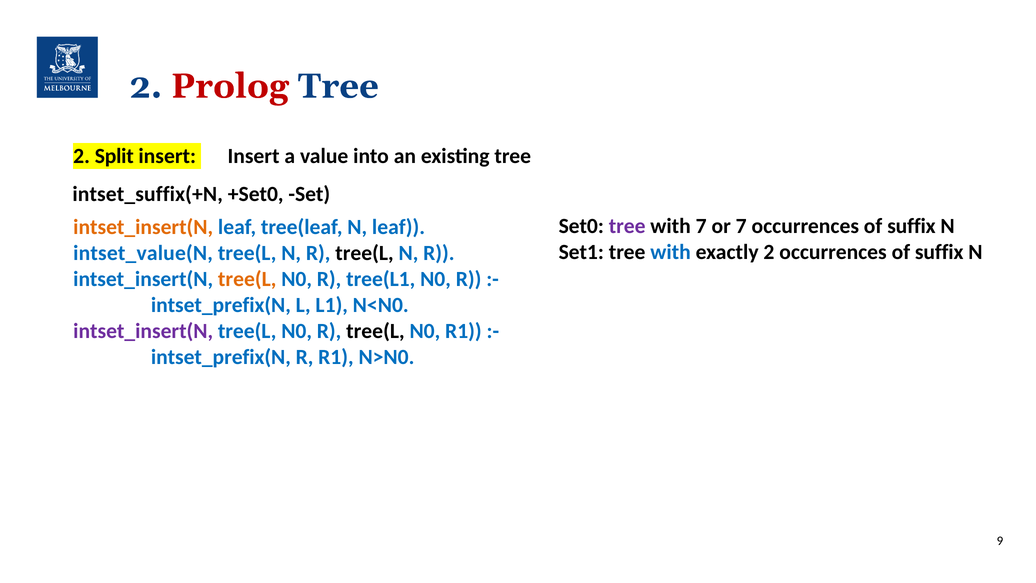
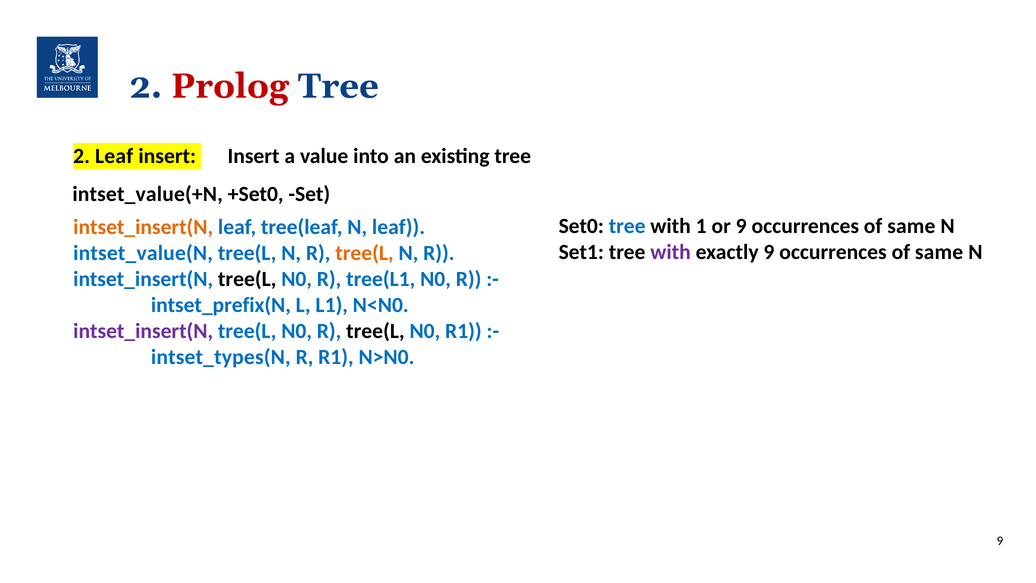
2 Split: Split -> Leaf
intset_suffix(+N: intset_suffix(+N -> intset_value(+N
tree at (627, 226) colour: purple -> blue
with 7: 7 -> 1
or 7: 7 -> 9
suffix at (911, 226): suffix -> same
with at (671, 252) colour: blue -> purple
exactly 2: 2 -> 9
suffix at (939, 252): suffix -> same
tree(L at (364, 253) colour: black -> orange
tree(L at (247, 279) colour: orange -> black
intset_prefix(N at (221, 357): intset_prefix(N -> intset_types(N
